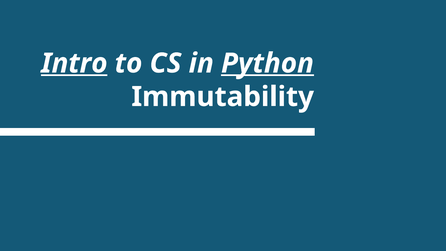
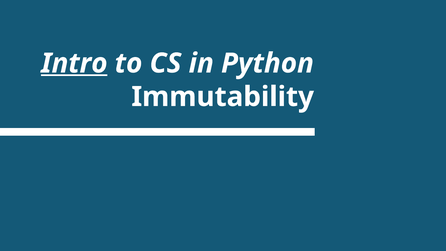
Python underline: present -> none
